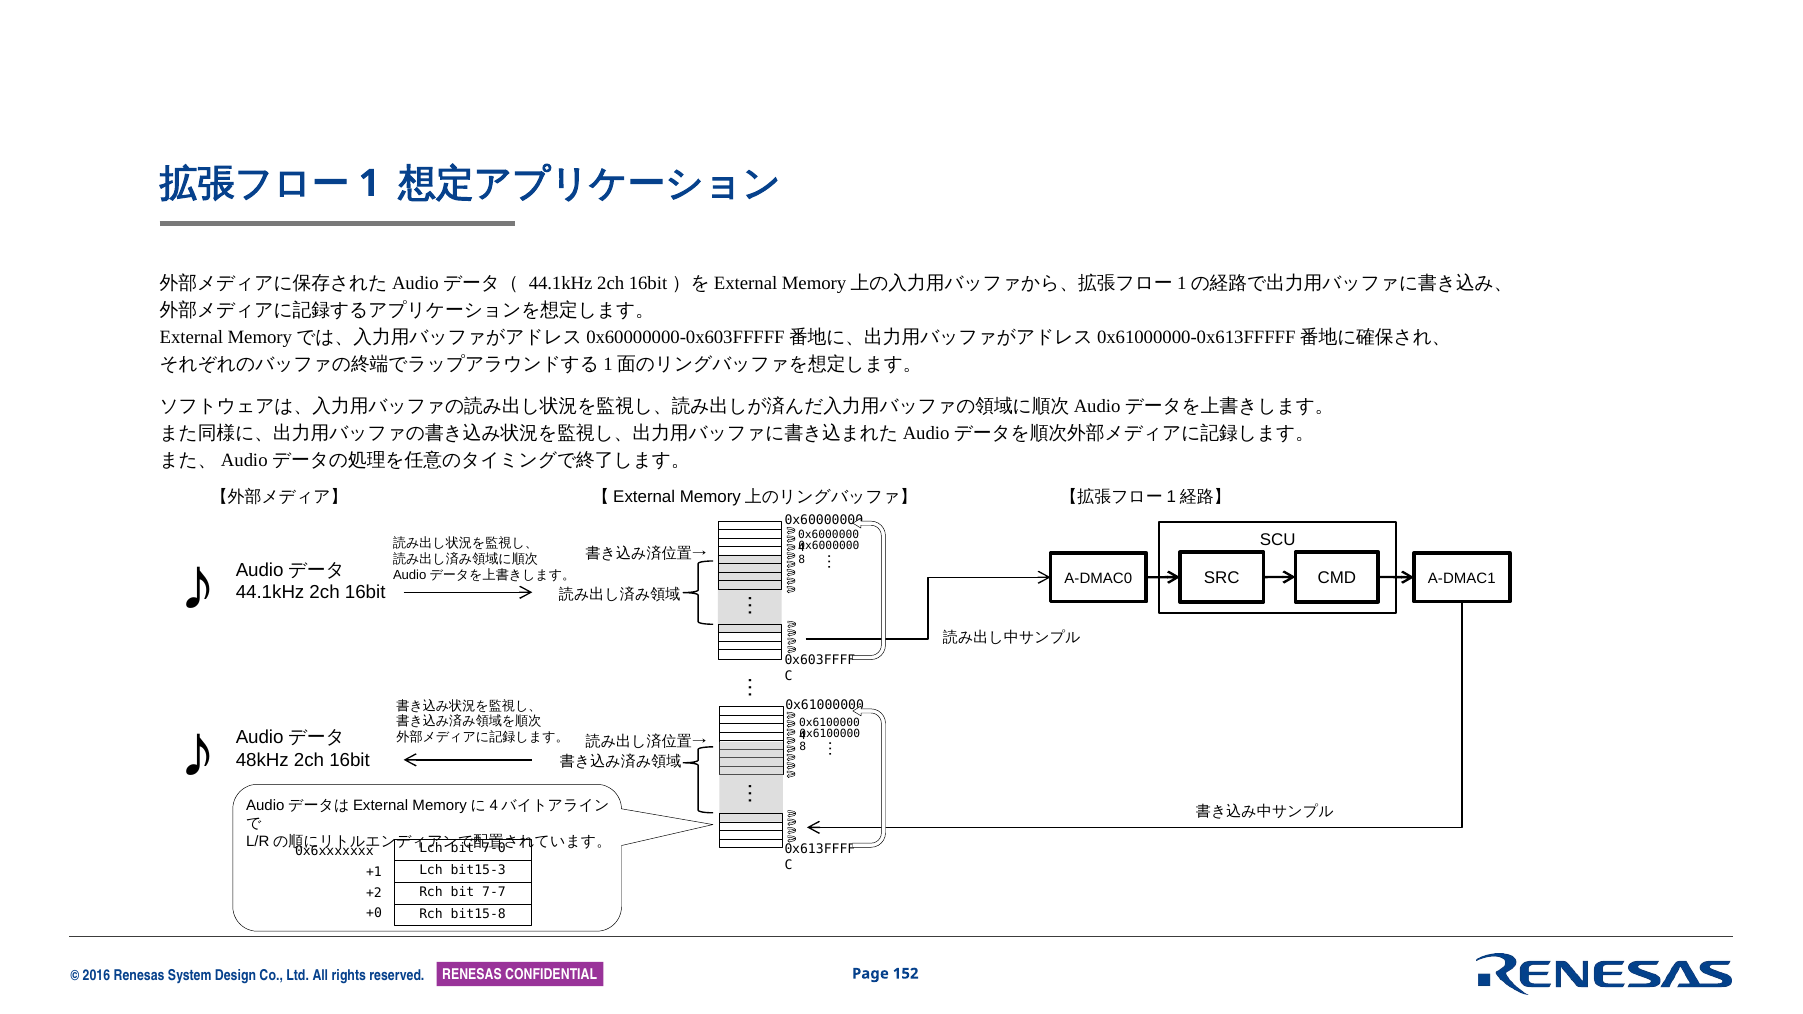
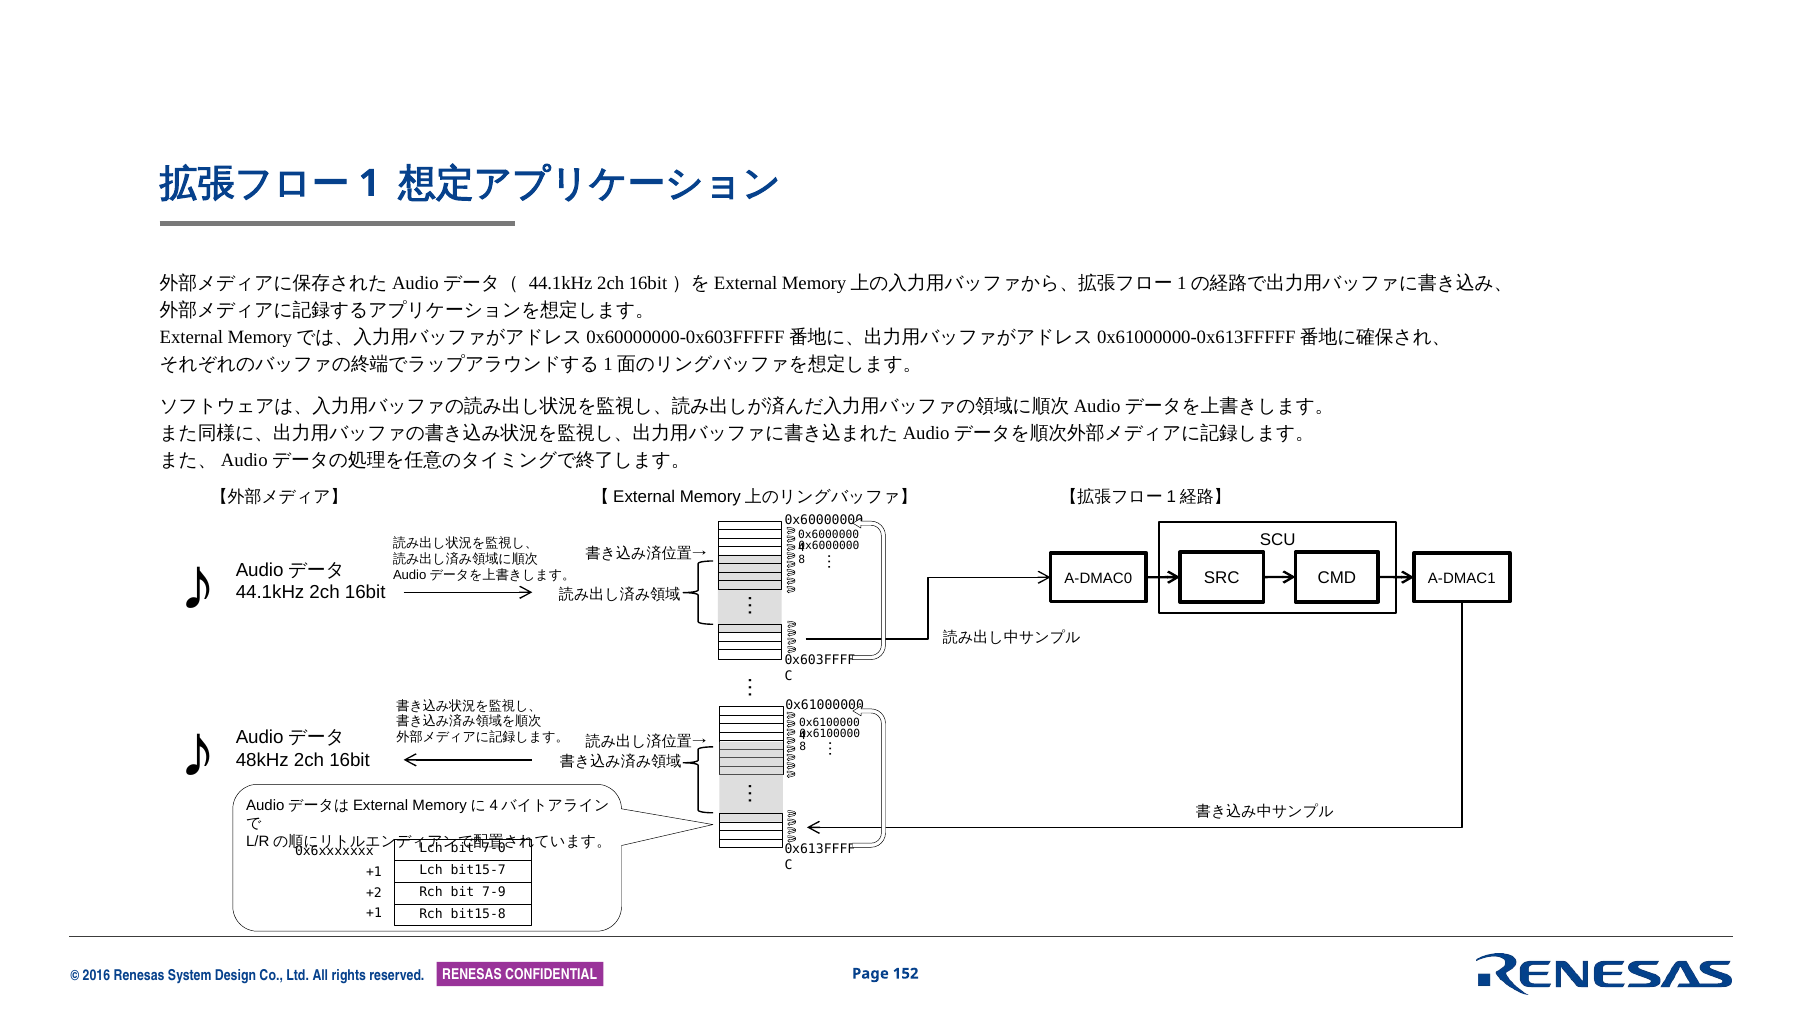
bit15-3: bit15-3 -> bit15-7
7-7: 7-7 -> 7-9
+0 at (374, 914): +0 -> +1
